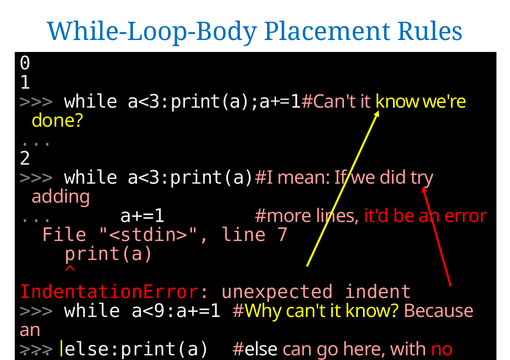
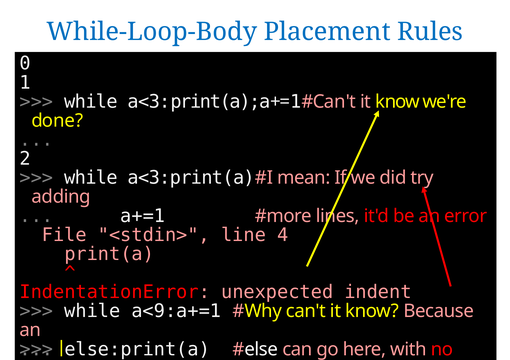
7: 7 -> 4
